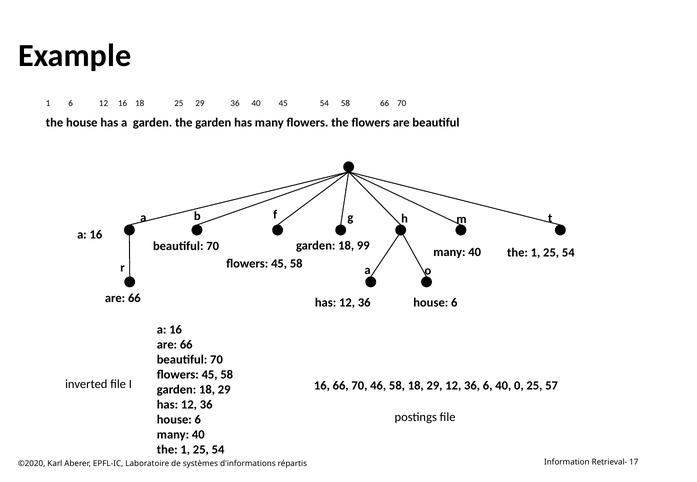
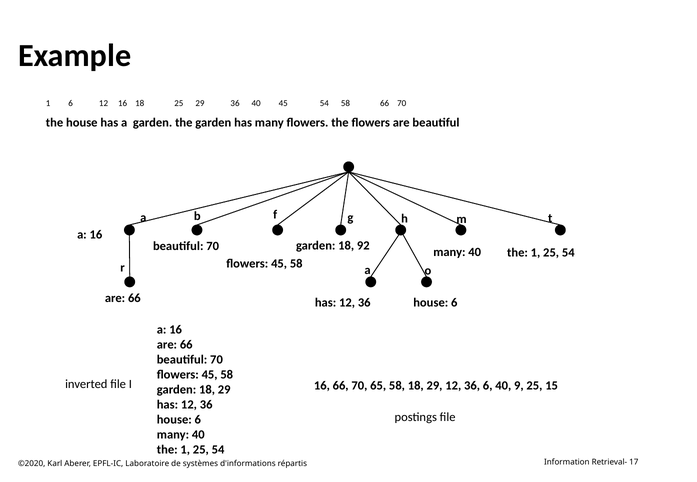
99: 99 -> 92
46: 46 -> 65
0: 0 -> 9
57: 57 -> 15
